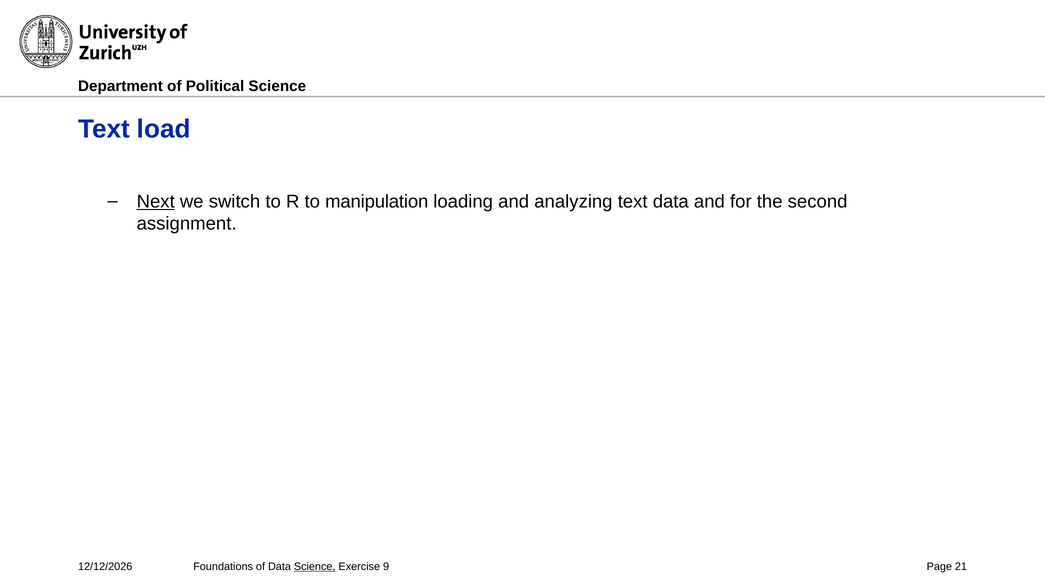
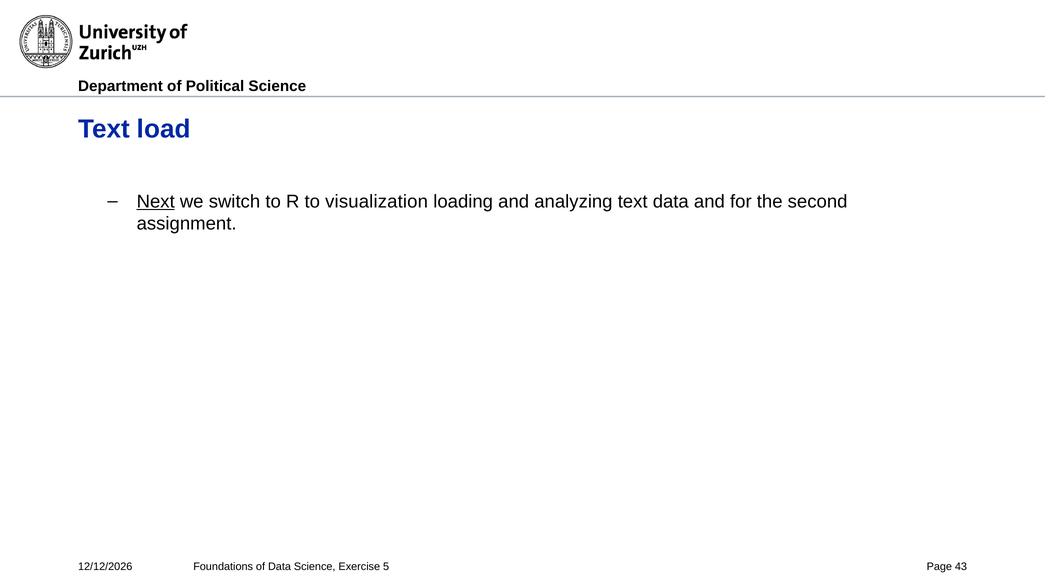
manipulation: manipulation -> visualization
Science at (315, 567) underline: present -> none
9: 9 -> 5
21: 21 -> 43
